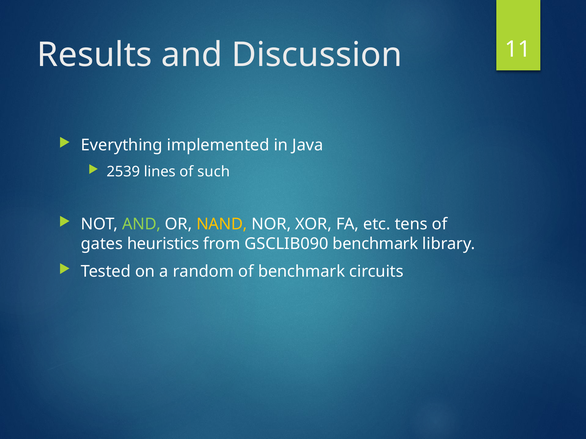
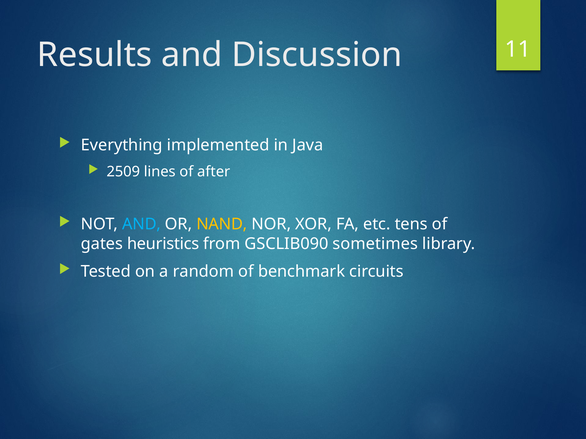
2539: 2539 -> 2509
such: such -> after
AND at (142, 225) colour: light green -> light blue
GSCLIB090 benchmark: benchmark -> sometimes
